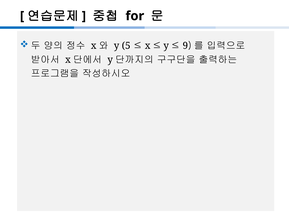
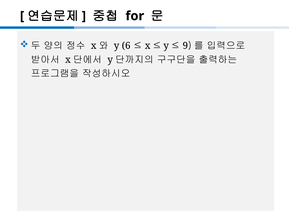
5: 5 -> 6
